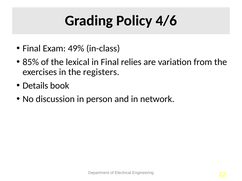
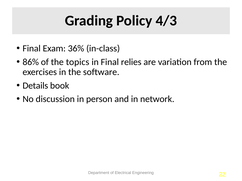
4/6: 4/6 -> 4/3
49%: 49% -> 36%
85%: 85% -> 86%
lexical: lexical -> topics
registers: registers -> software
